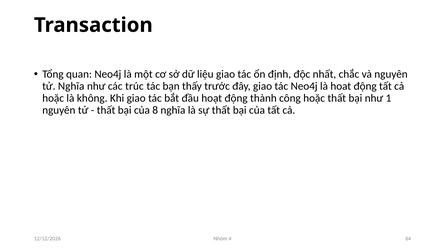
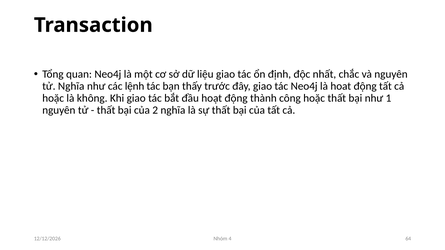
trúc: trúc -> lệnh
8: 8 -> 2
